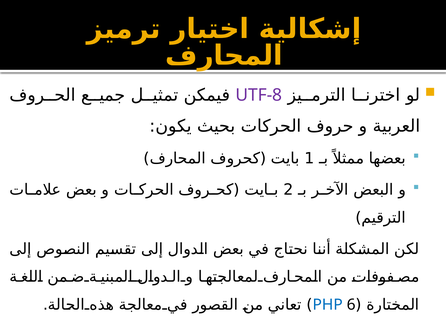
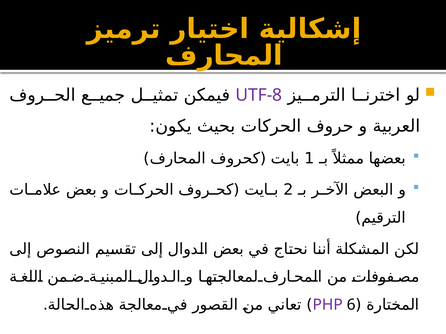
PHP colour: blue -> purple
